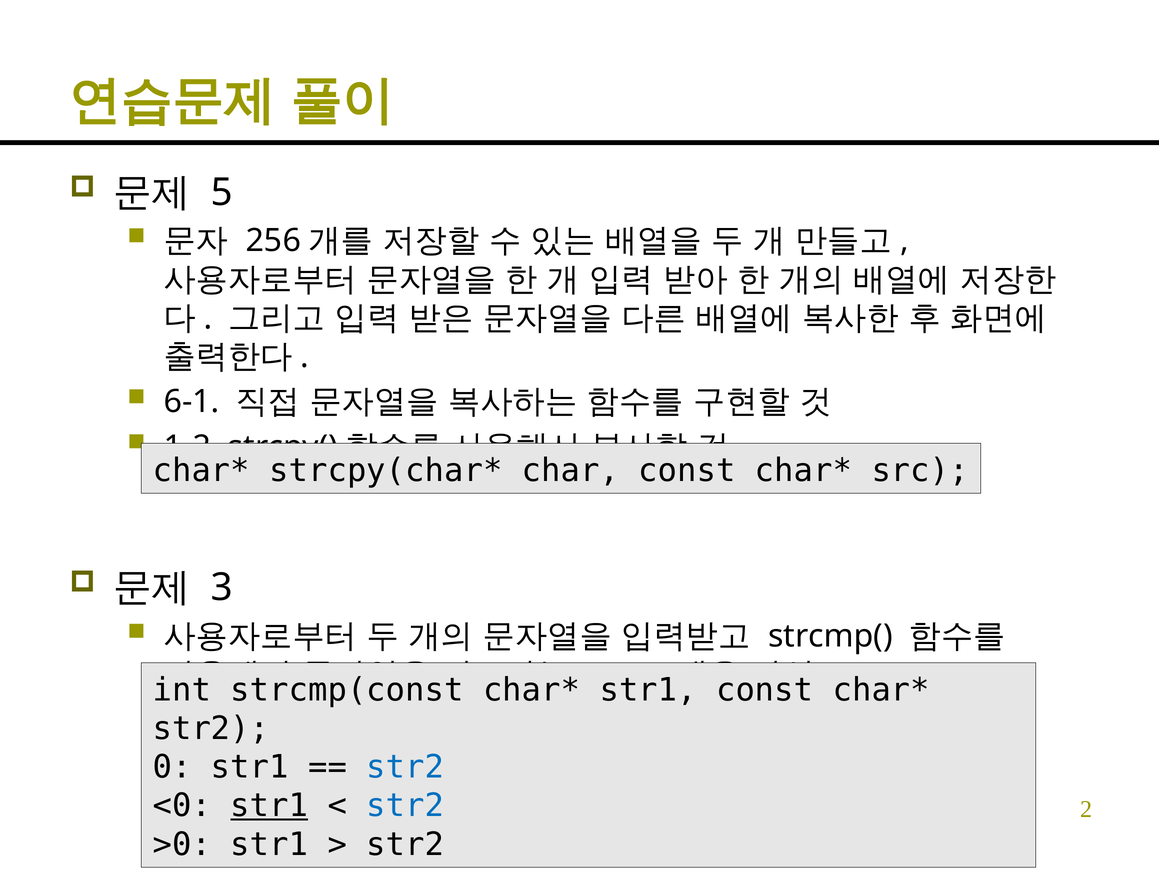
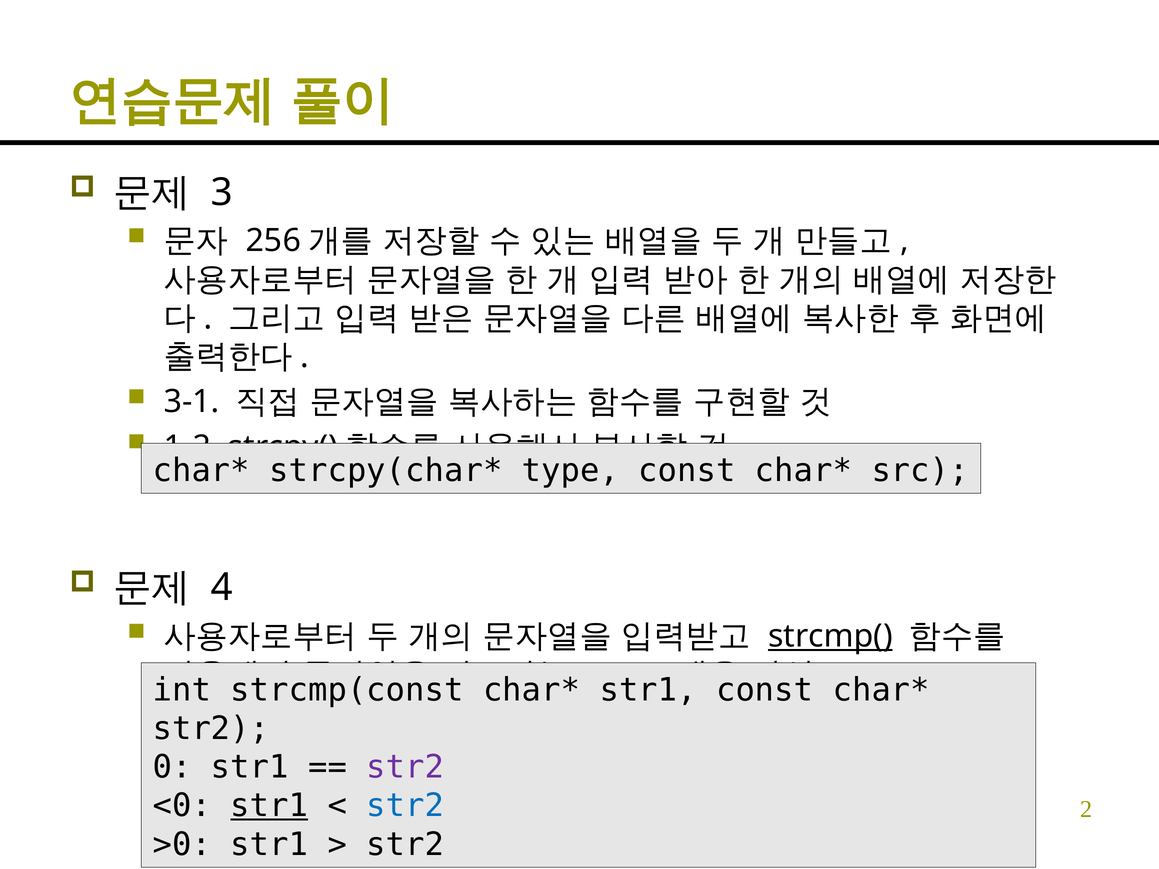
5: 5 -> 3
6-1: 6-1 -> 3-1
char: char -> type
3: 3 -> 4
strcmp( underline: none -> present
str2 at (405, 767) colour: blue -> purple
